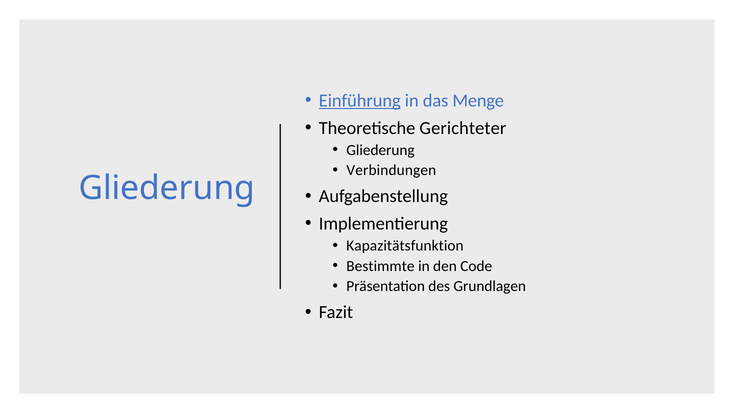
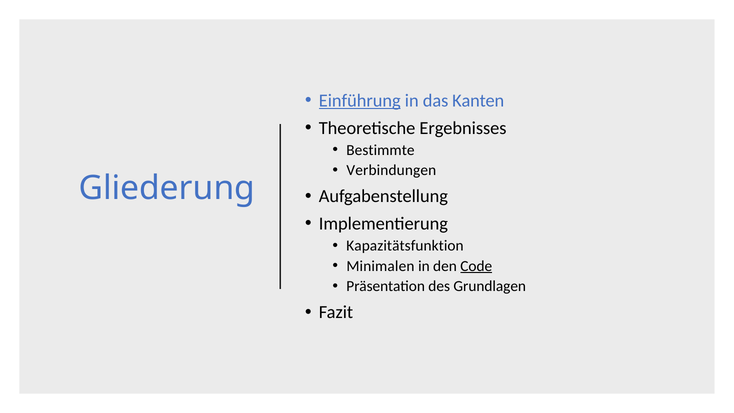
Menge: Menge -> Kanten
Gerichteter: Gerichteter -> Ergebnisses
Gliederung at (380, 150): Gliederung -> Bestimmte
Bestimmte: Bestimmte -> Minimalen
Code underline: none -> present
